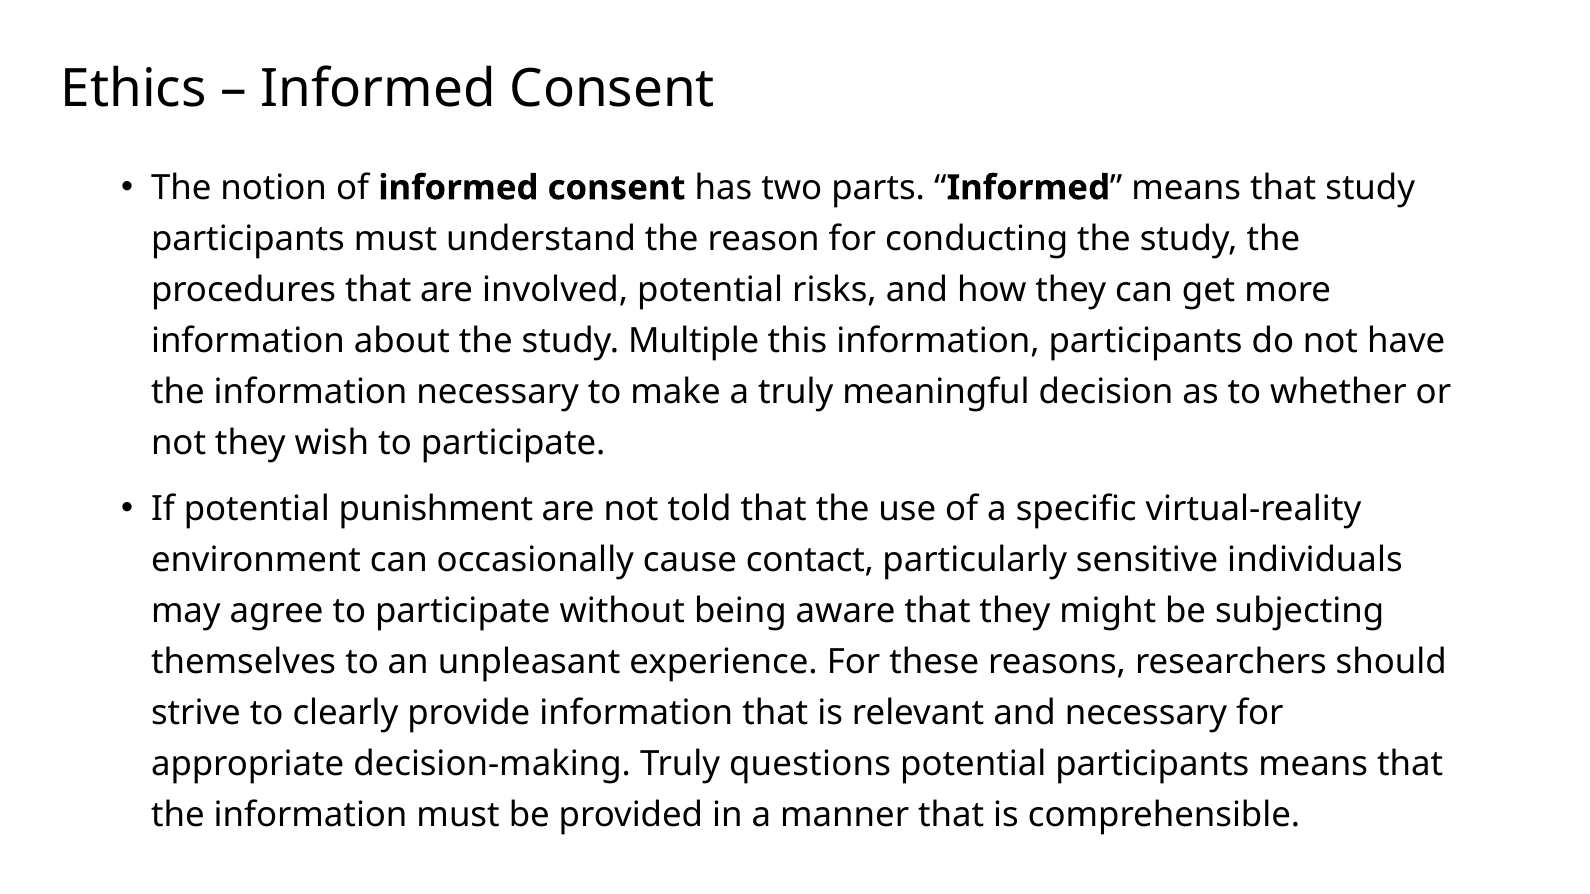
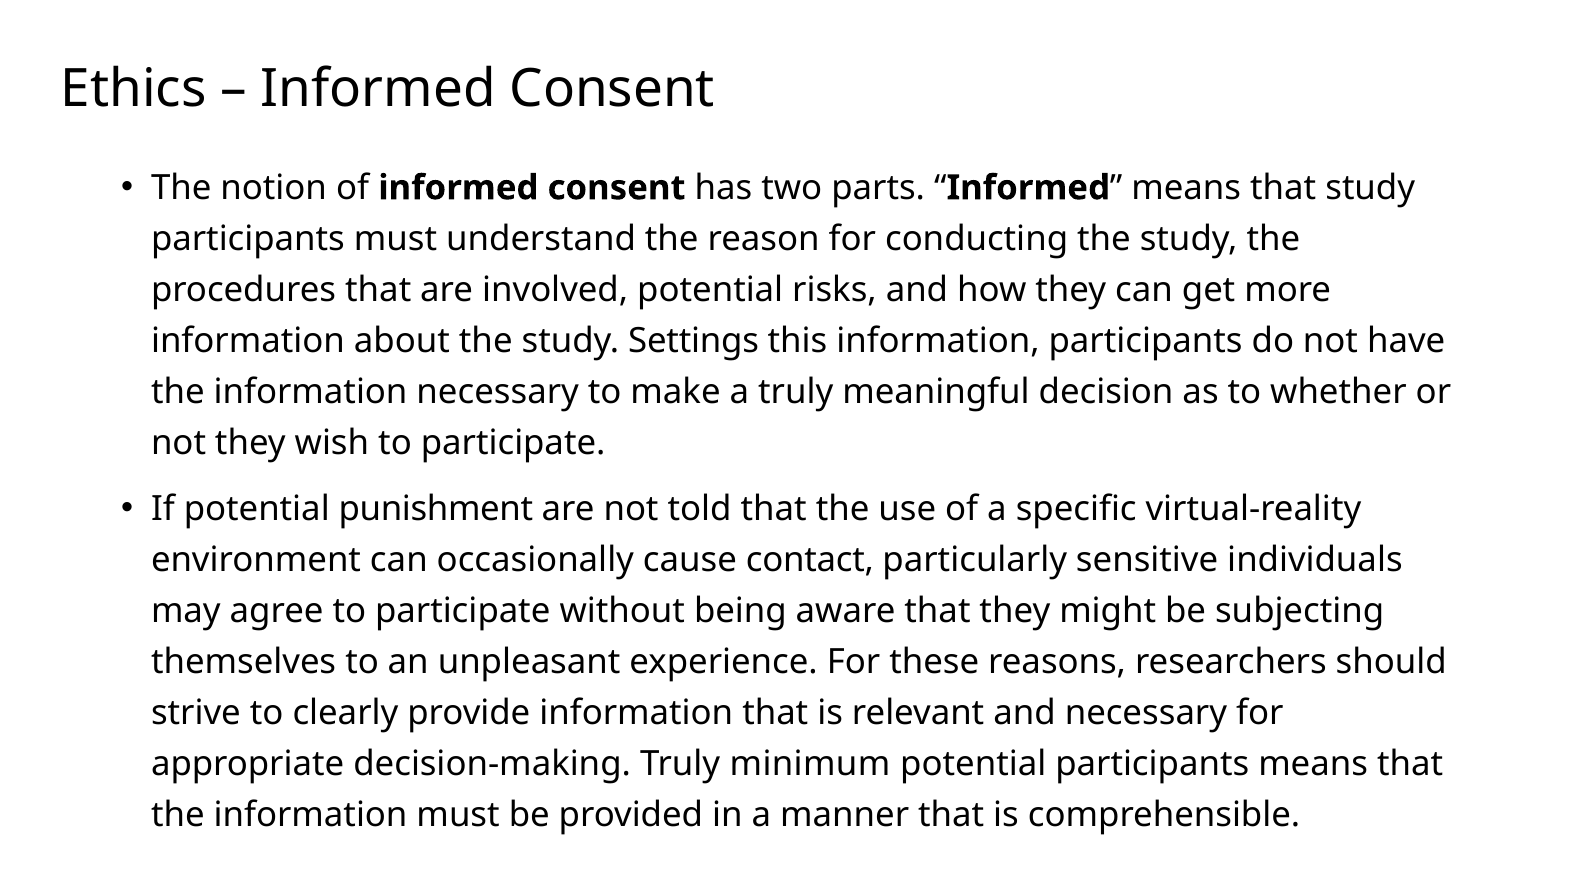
Multiple: Multiple -> Settings
questions: questions -> minimum
